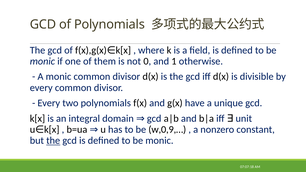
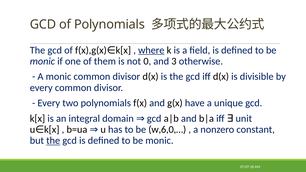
where underline: none -> present
1: 1 -> 3
w,0,9,…: w,0,9,… -> w,6,0,…
